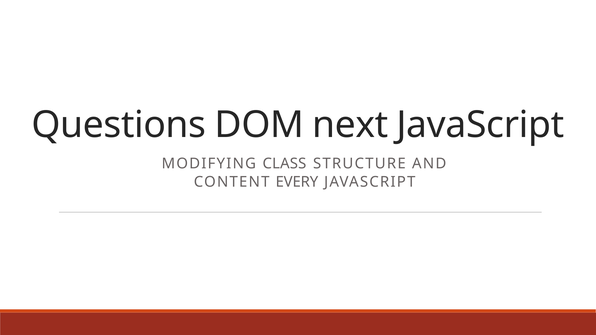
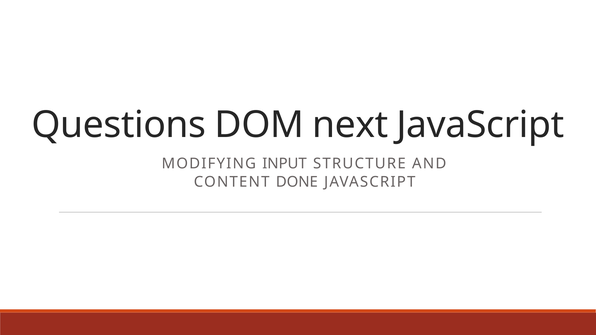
CLASS: CLASS -> INPUT
EVERY: EVERY -> DONE
